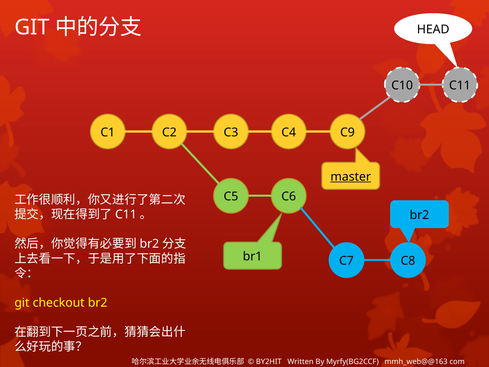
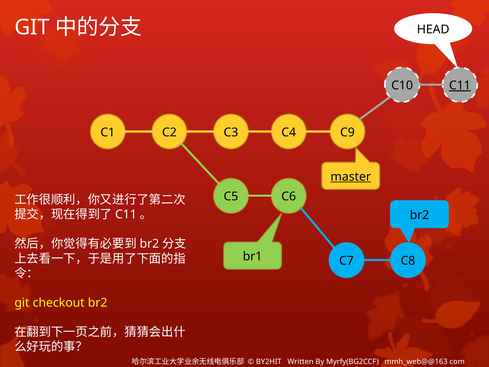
C11 underline: none -> present
